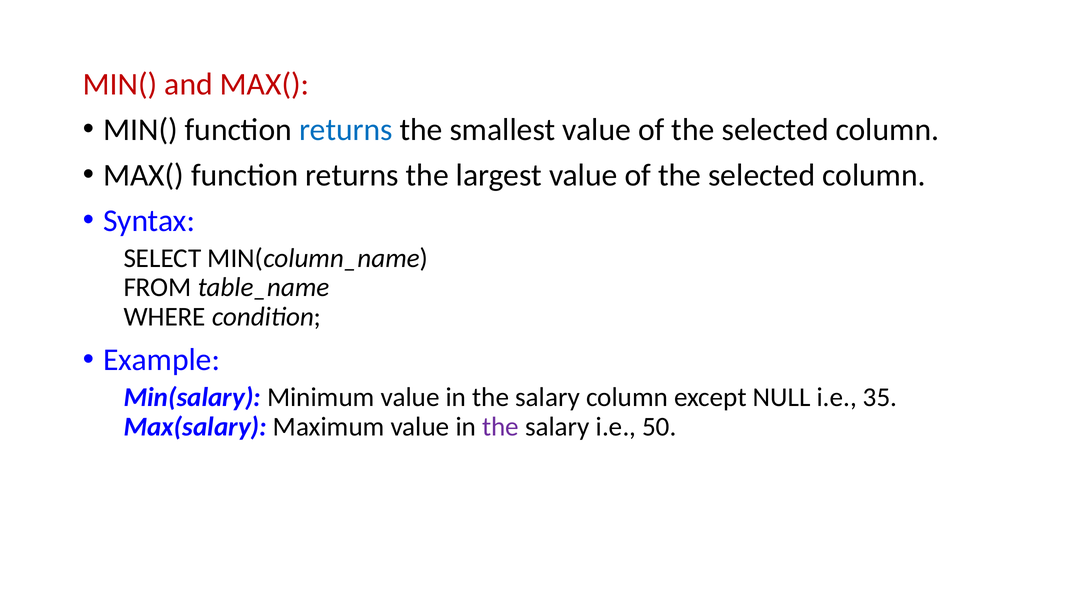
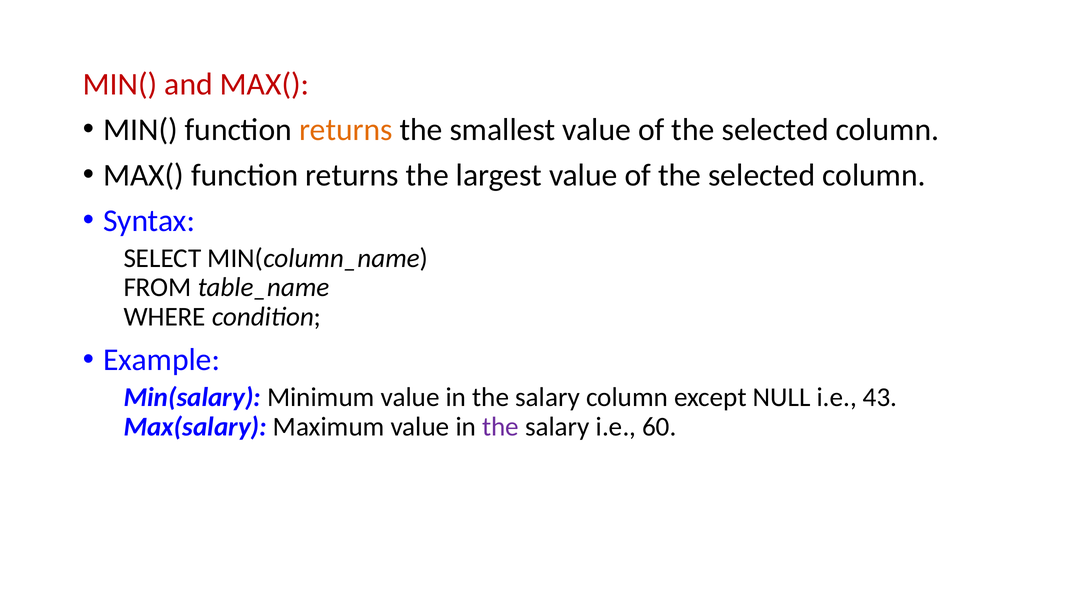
returns at (346, 130) colour: blue -> orange
35: 35 -> 43
50: 50 -> 60
